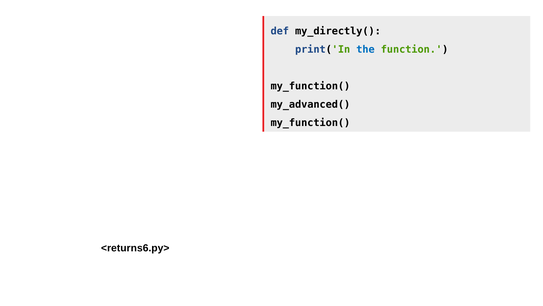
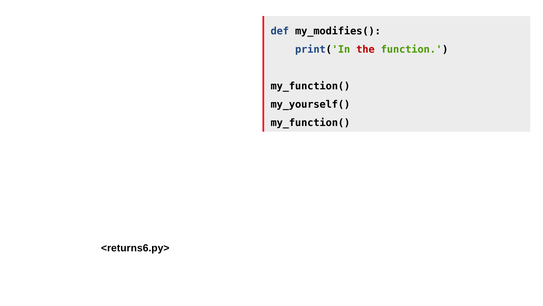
my_directly(: my_directly( -> my_modifies(
the colour: blue -> red
my_advanced(: my_advanced( -> my_yourself(
